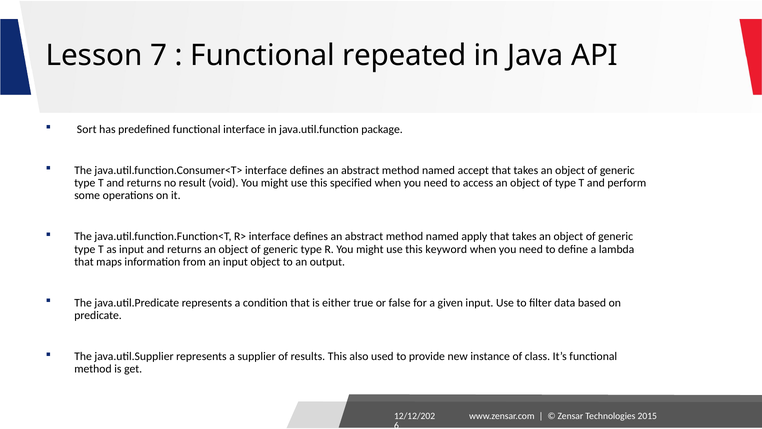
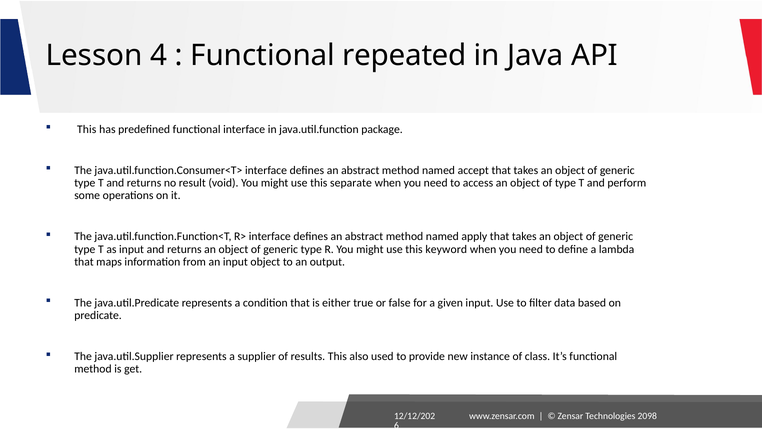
7: 7 -> 4
Sort at (87, 129): Sort -> This
specified: specified -> separate
2015: 2015 -> 2098
